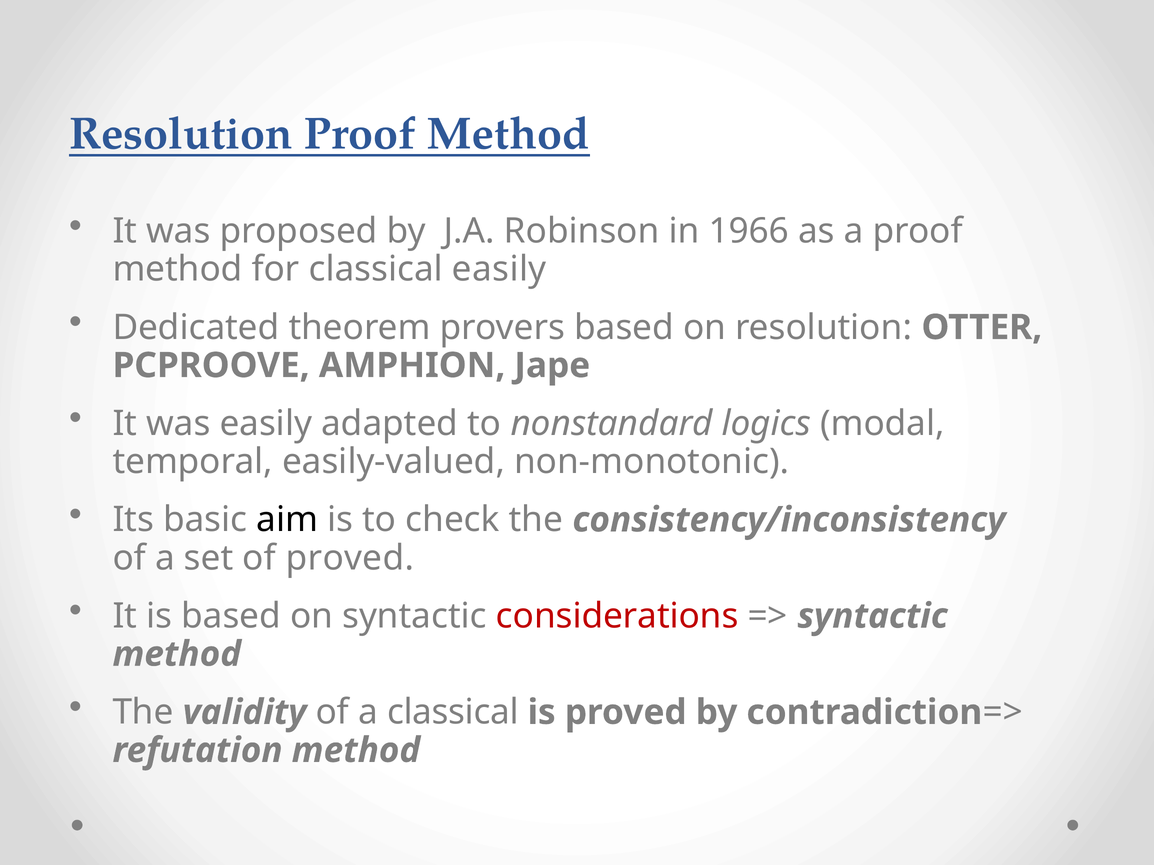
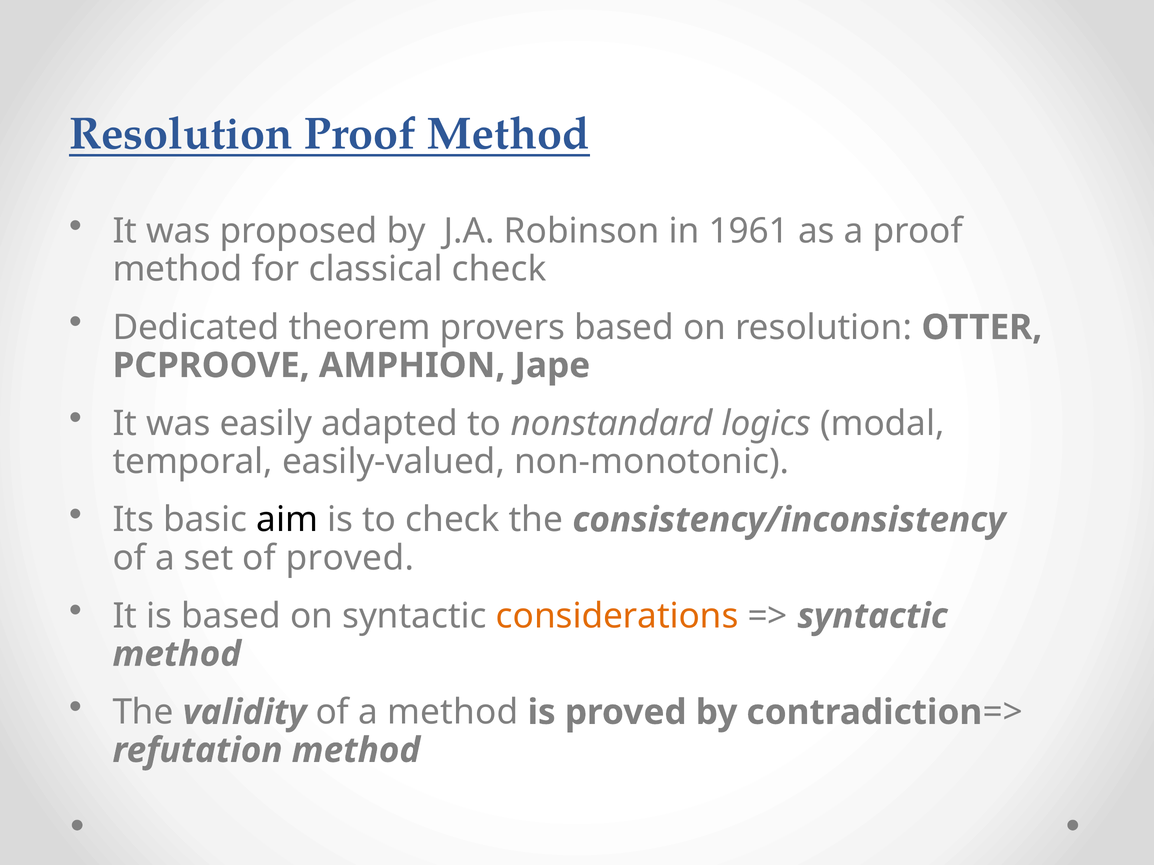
1966: 1966 -> 1961
classical easily: easily -> check
considerations colour: red -> orange
a classical: classical -> method
